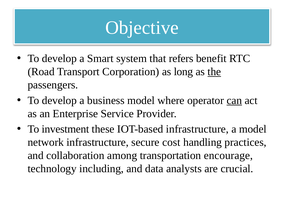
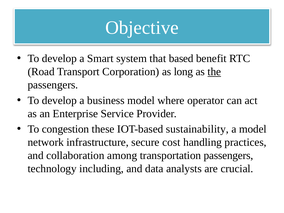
refers: refers -> based
can underline: present -> none
investment: investment -> congestion
IOT-based infrastructure: infrastructure -> sustainability
transportation encourage: encourage -> passengers
